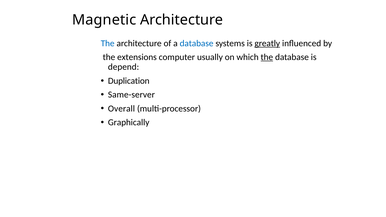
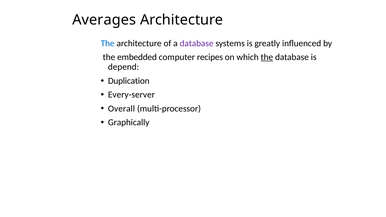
Magnetic: Magnetic -> Averages
database at (197, 43) colour: blue -> purple
greatly underline: present -> none
extensions: extensions -> embedded
usually: usually -> recipes
Same-server: Same-server -> Every-server
